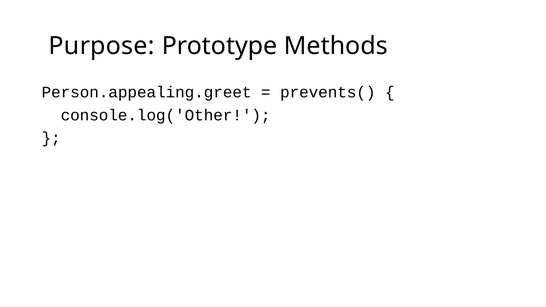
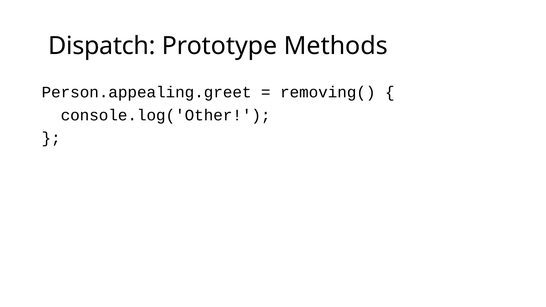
Purpose: Purpose -> Dispatch
prevents(: prevents( -> removing(
